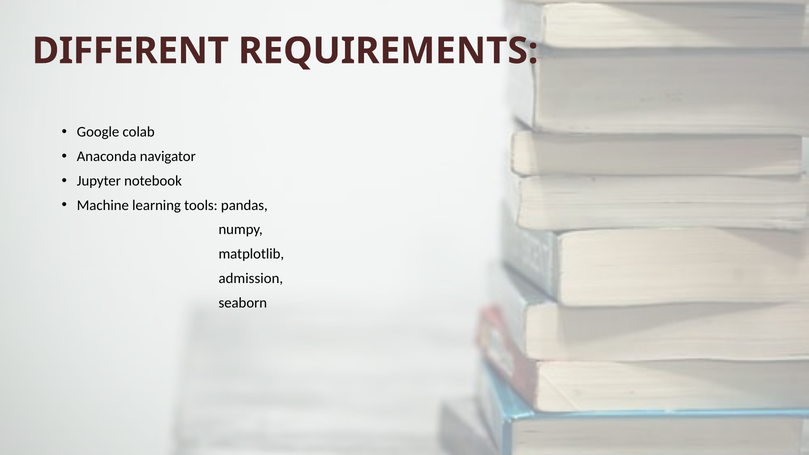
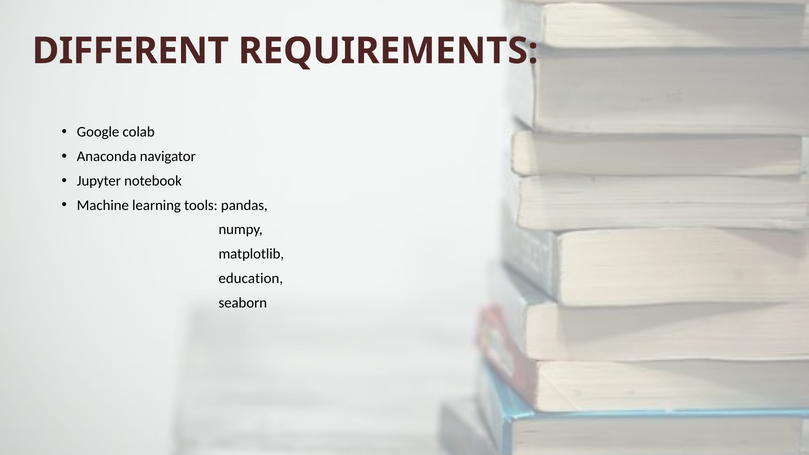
admission: admission -> education
